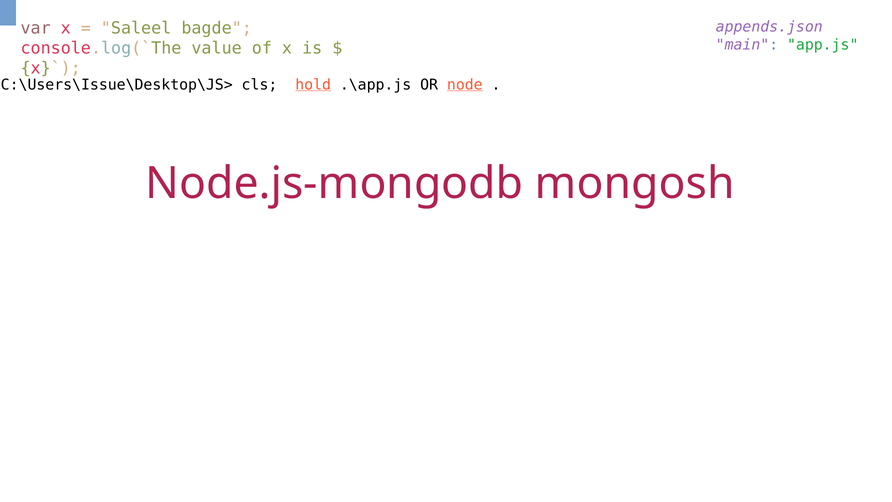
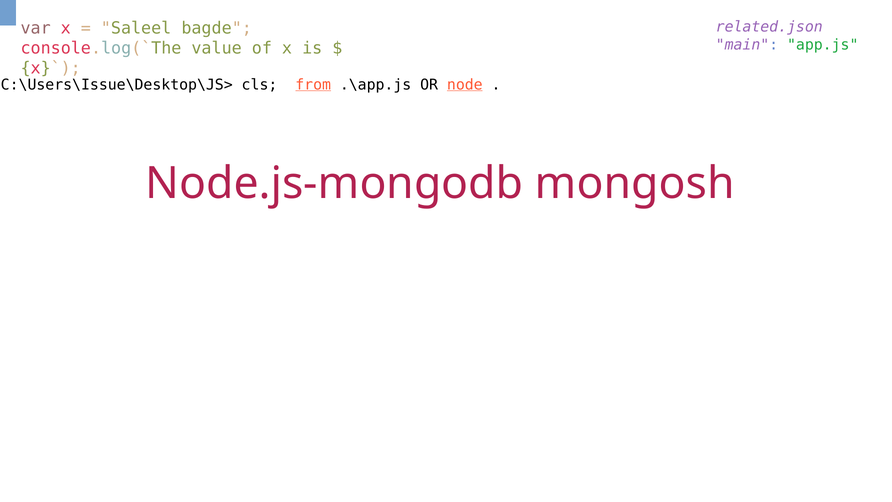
appends.json: appends.json -> related.json
hold: hold -> from
